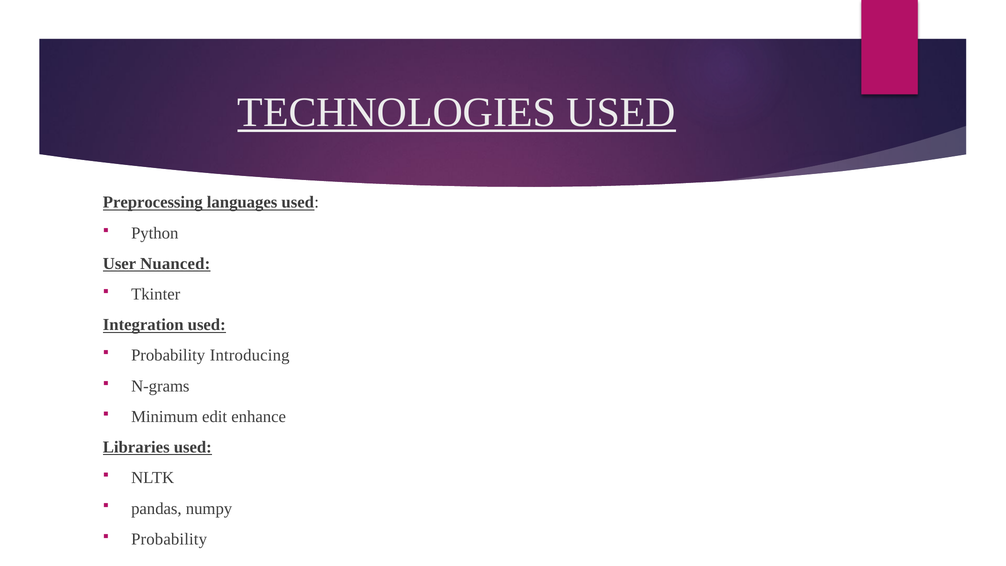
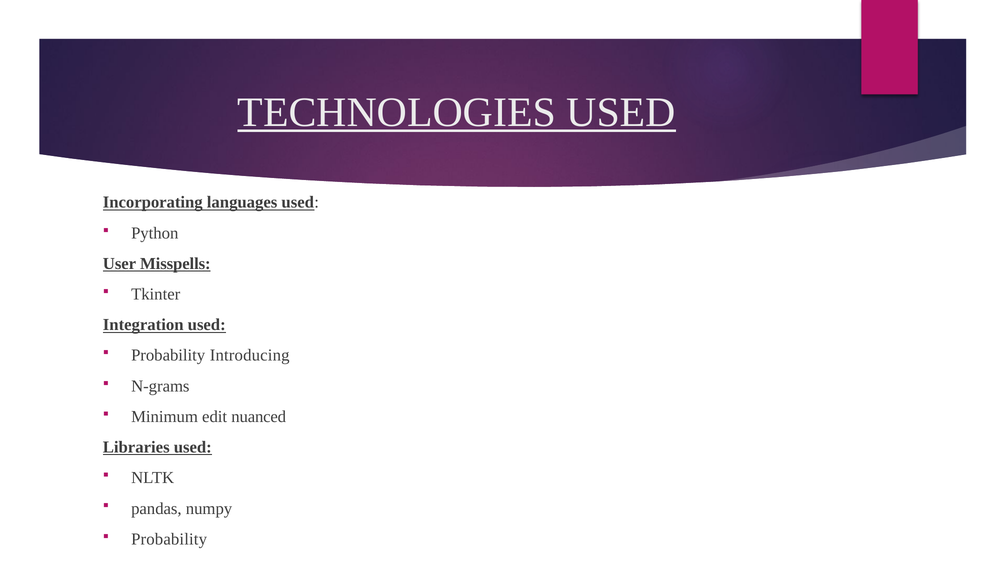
Preprocessing: Preprocessing -> Incorporating
Nuanced: Nuanced -> Misspells
enhance: enhance -> nuanced
